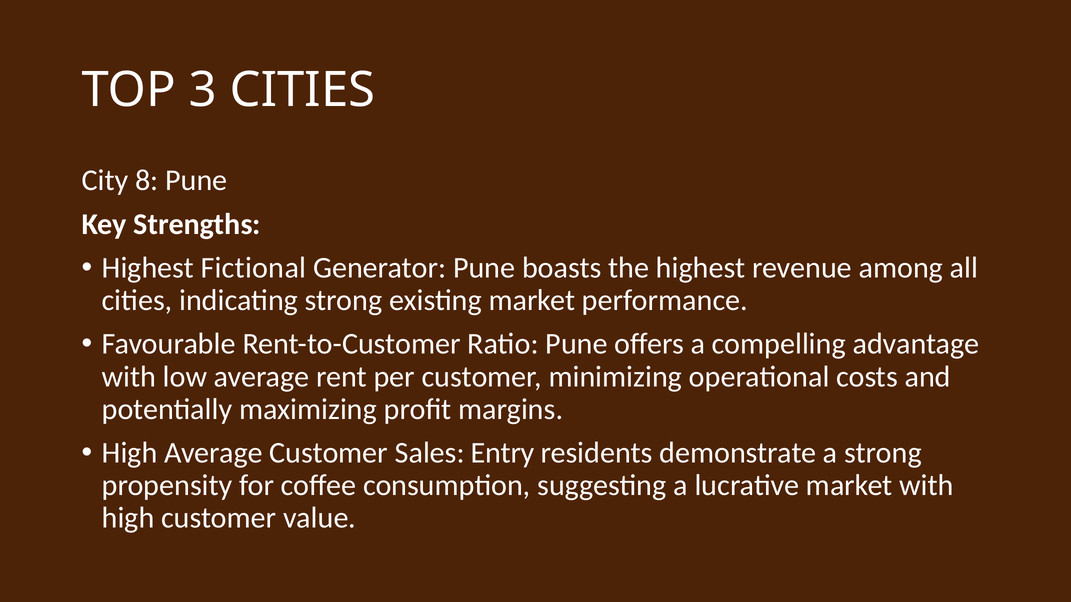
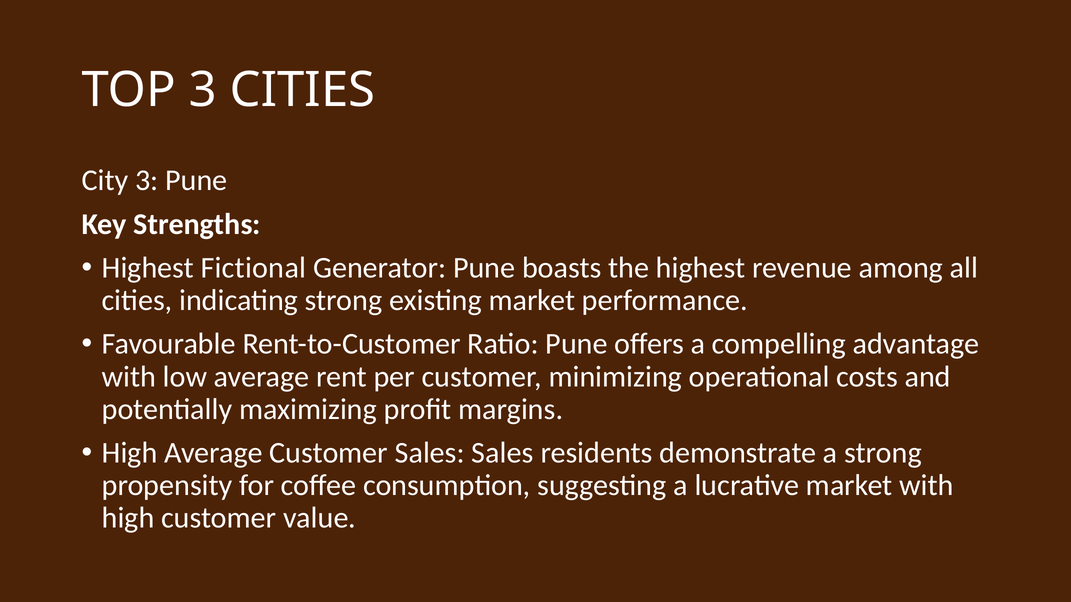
City 8: 8 -> 3
Sales Entry: Entry -> Sales
